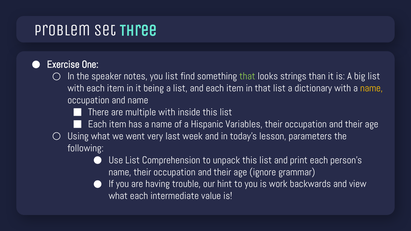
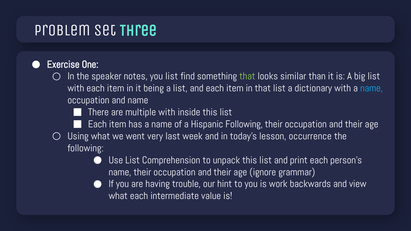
strings: strings -> similar
name at (372, 88) colour: yellow -> light blue
Hispanic Variables: Variables -> Following
parameters: parameters -> occurrence
